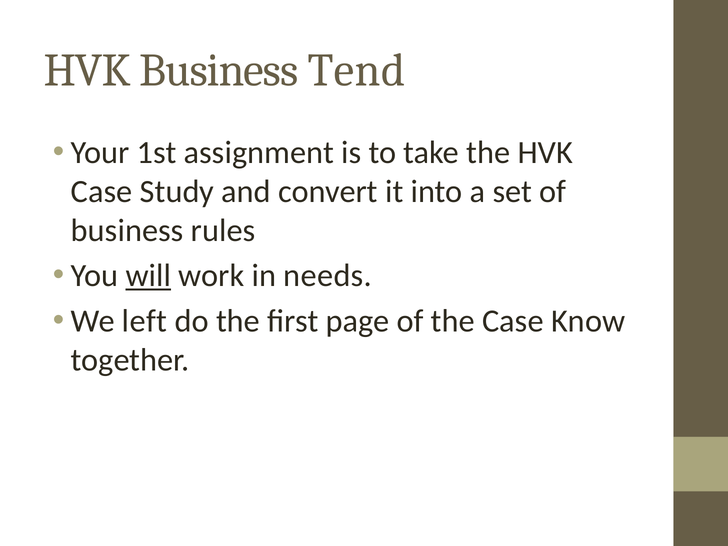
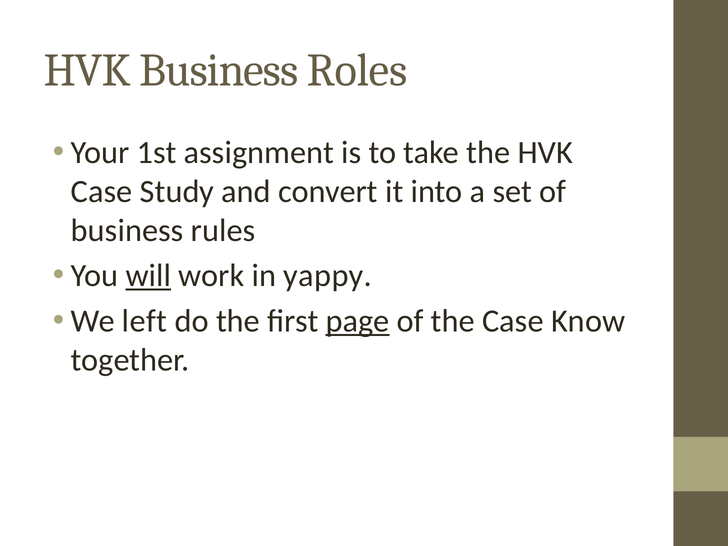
Tend: Tend -> Roles
needs: needs -> yappy
page underline: none -> present
